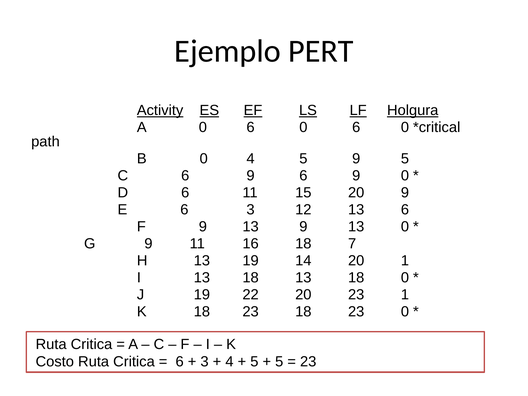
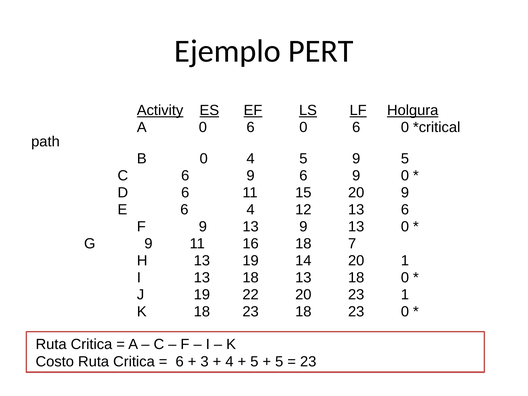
6 3: 3 -> 4
